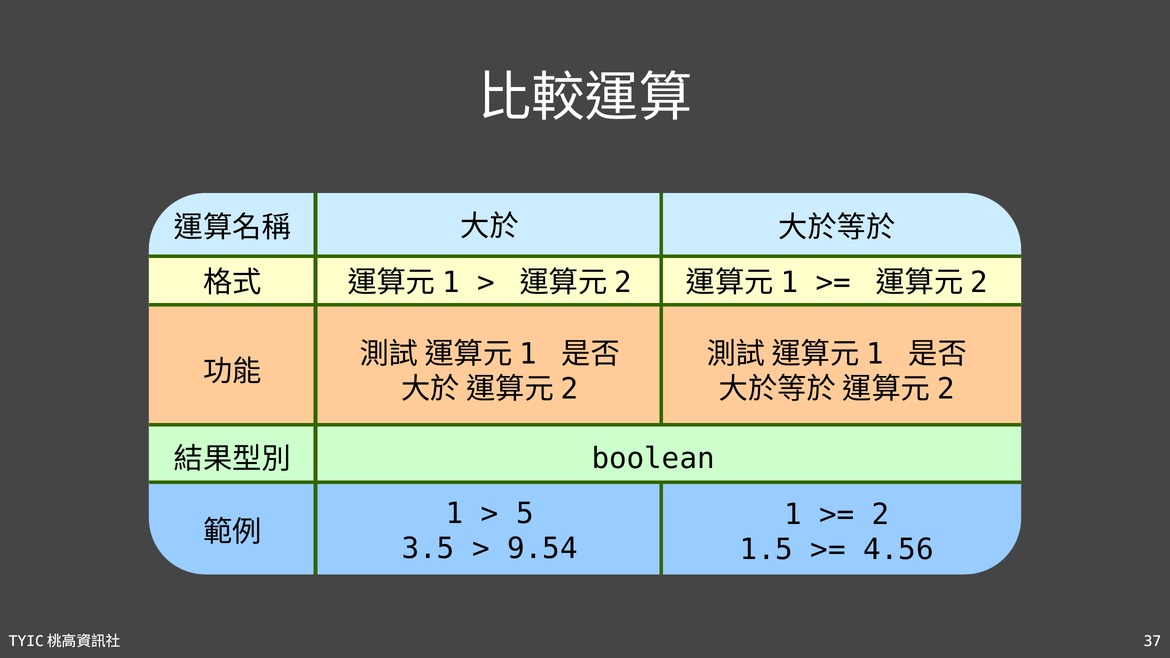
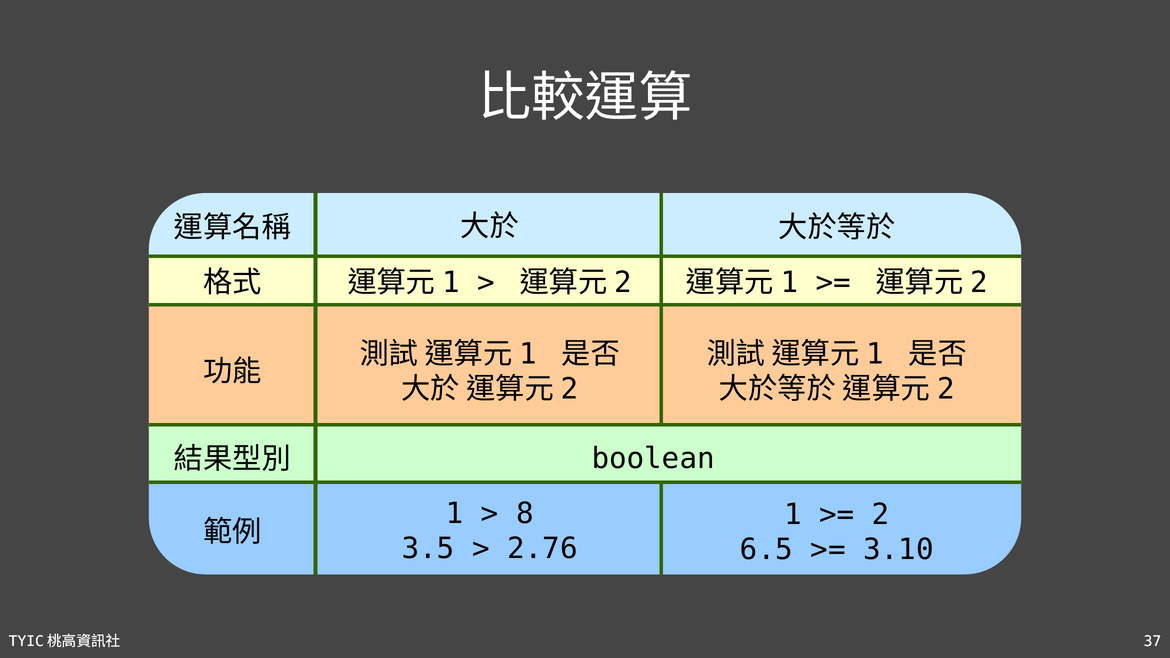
5: 5 -> 8
9.54: 9.54 -> 2.76
1.5: 1.5 -> 6.5
4.56: 4.56 -> 3.10
